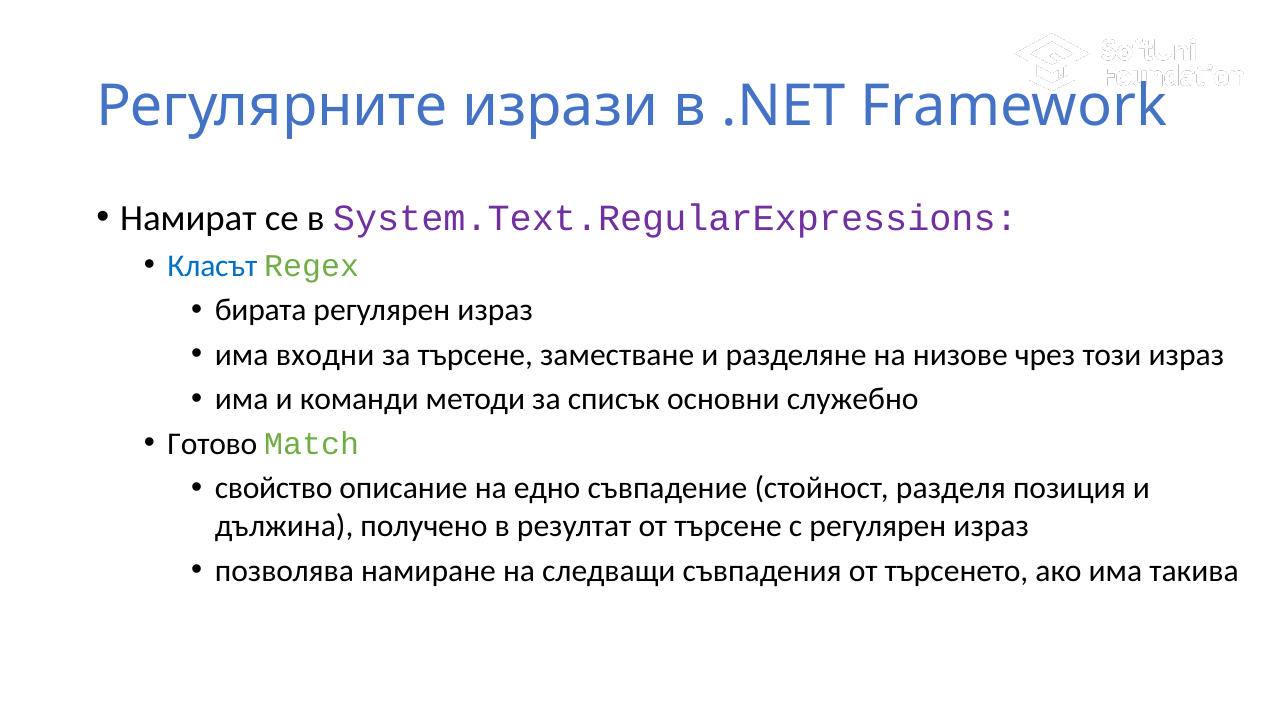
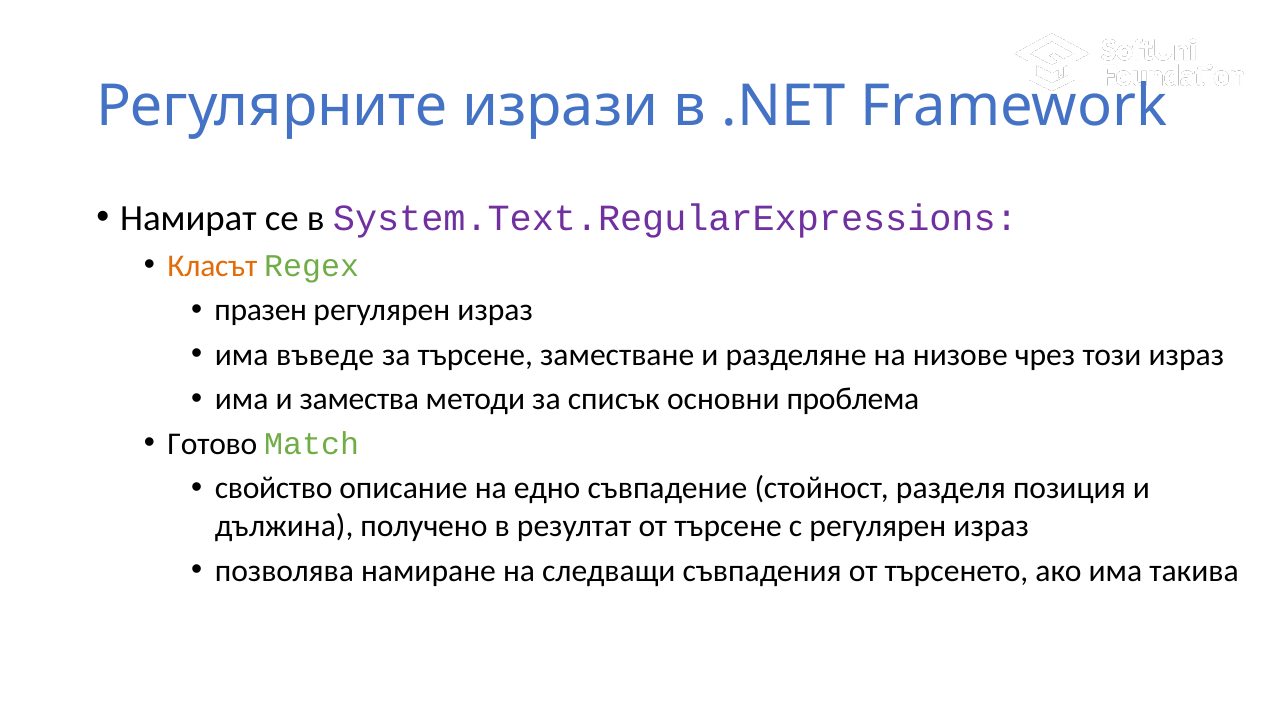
Класът colour: blue -> orange
бирата: бирата -> празен
входни: входни -> въведе
команди: команди -> замества
служебно: служебно -> проблема
